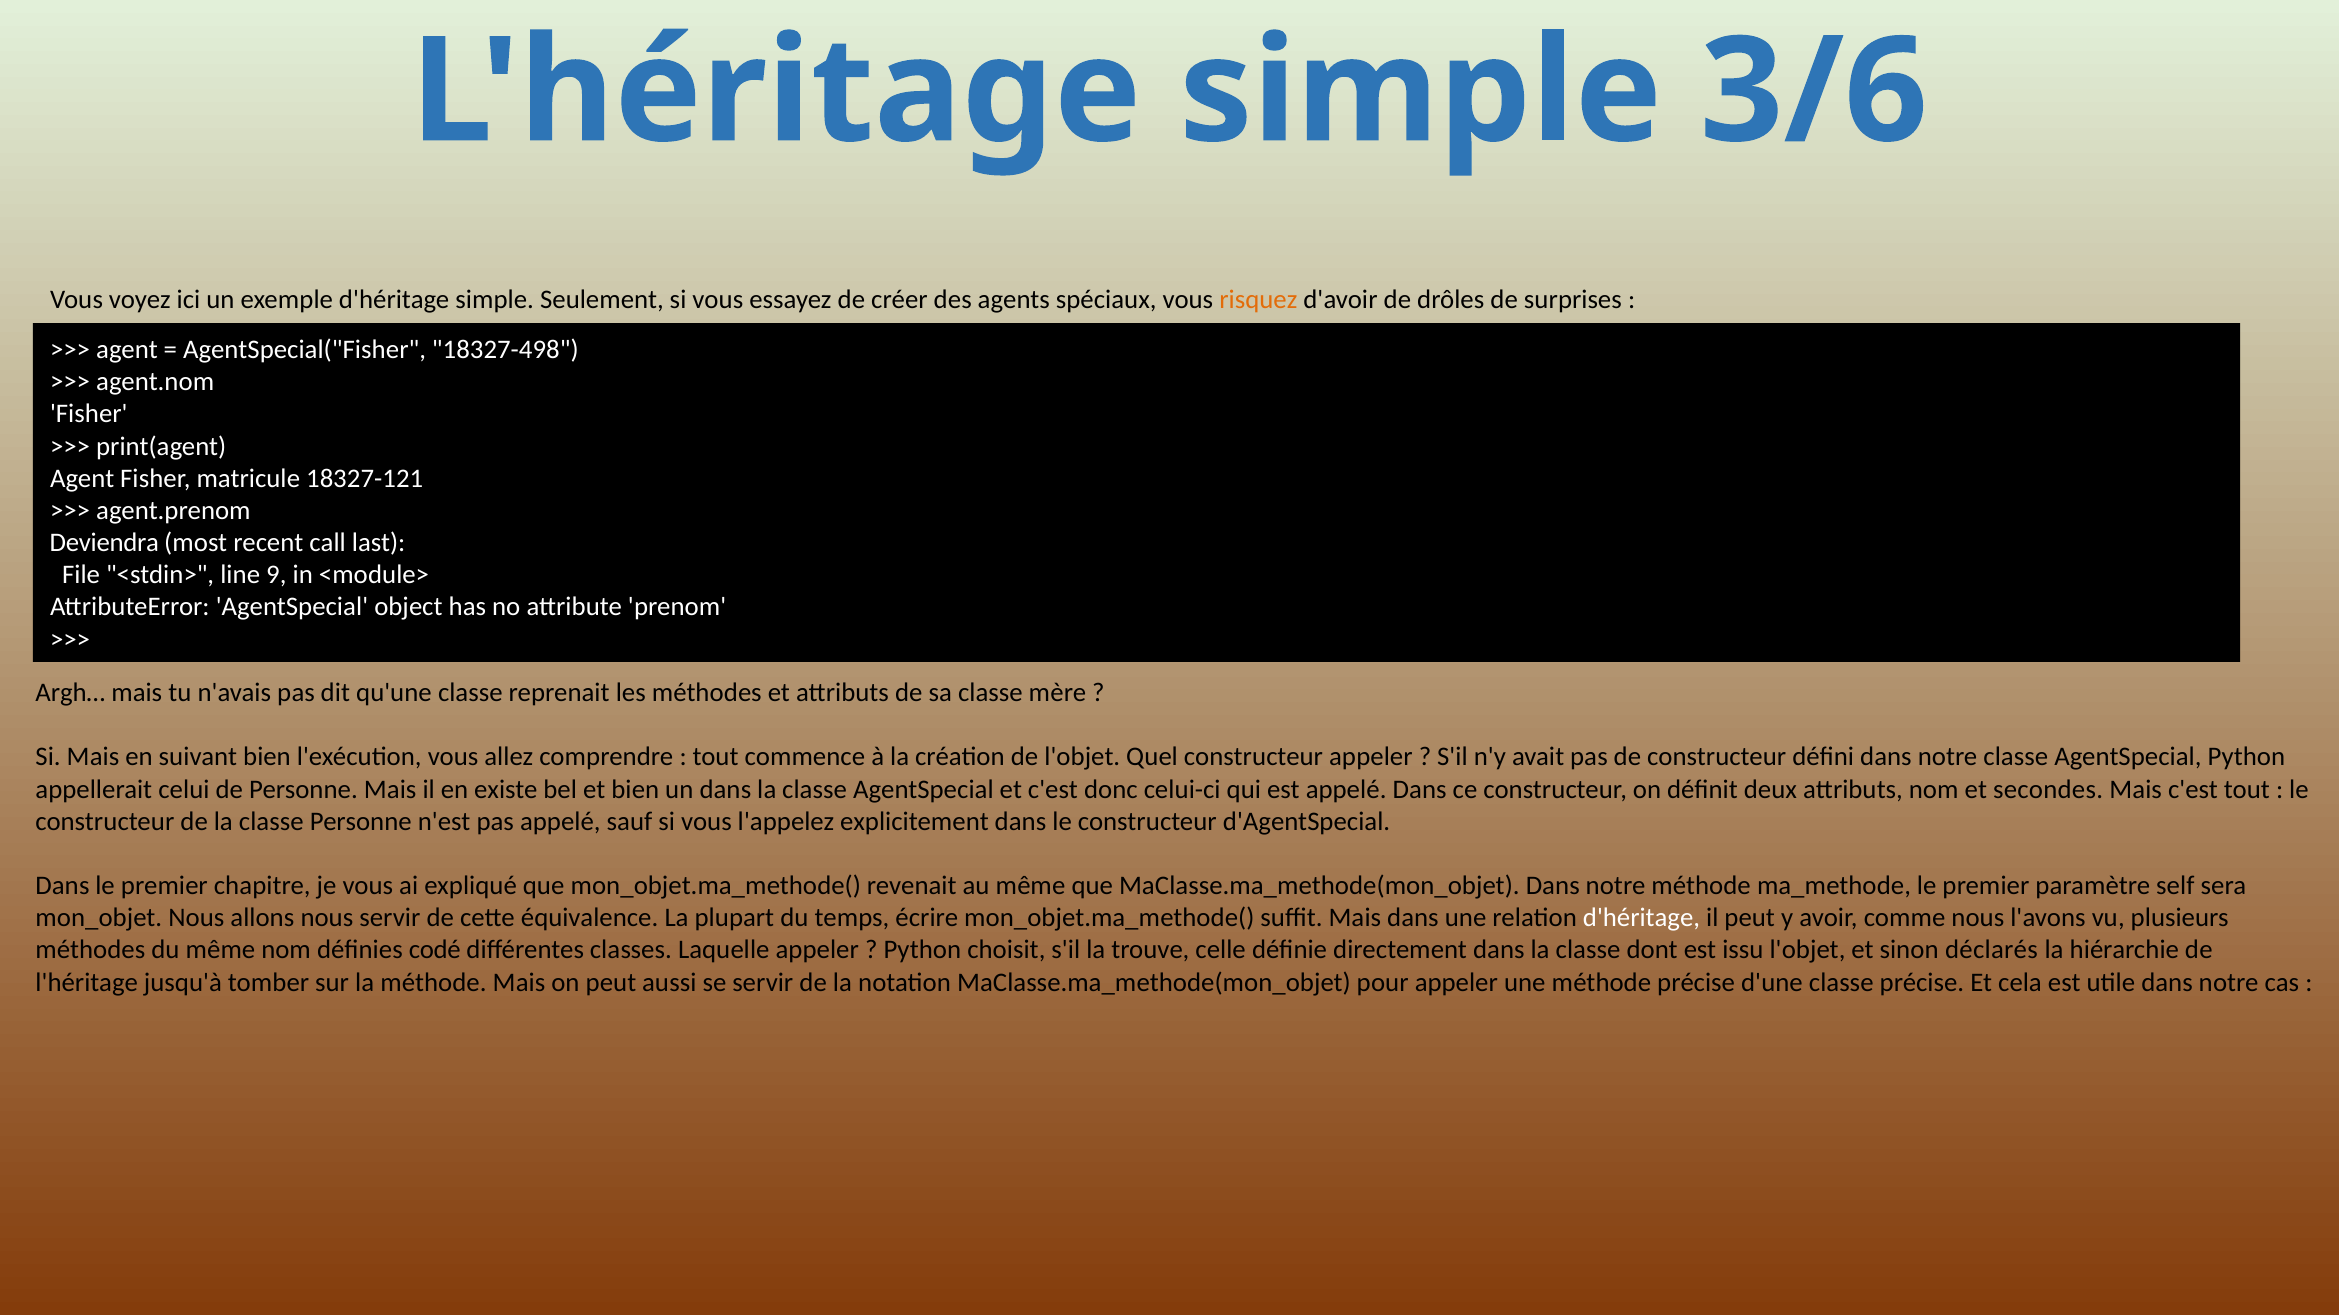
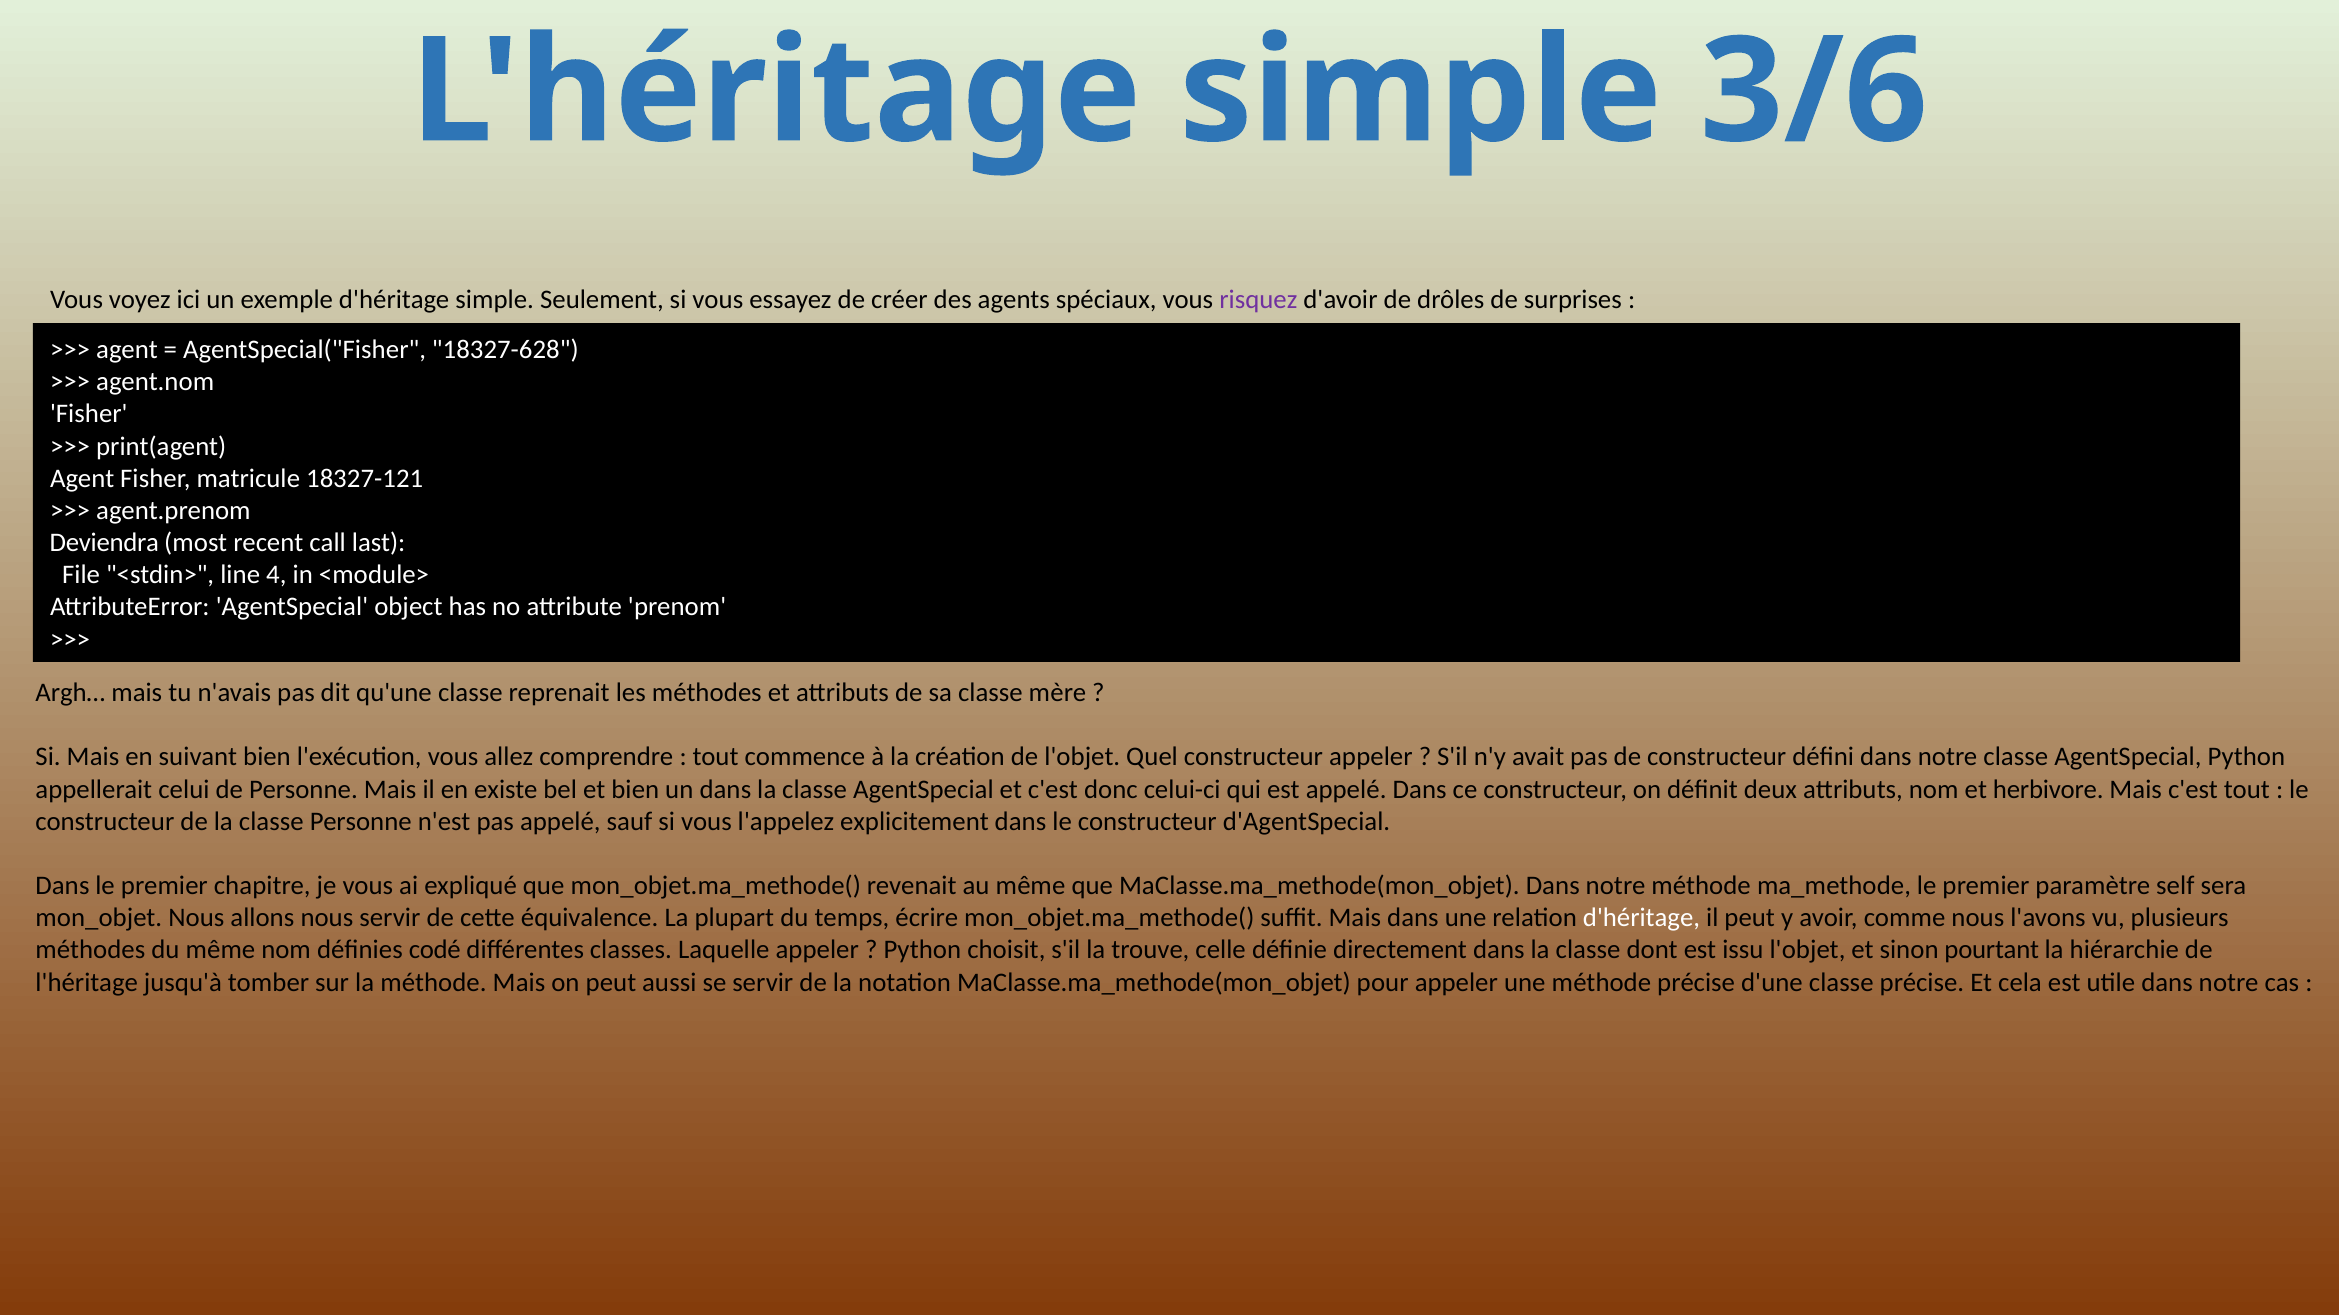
risquez colour: orange -> purple
18327-498: 18327-498 -> 18327-628
9: 9 -> 4
secondes: secondes -> herbivore
déclarés: déclarés -> pourtant
